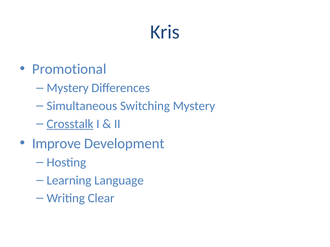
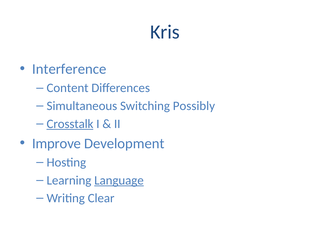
Promotional: Promotional -> Interference
Mystery at (68, 88): Mystery -> Content
Switching Mystery: Mystery -> Possibly
Language underline: none -> present
